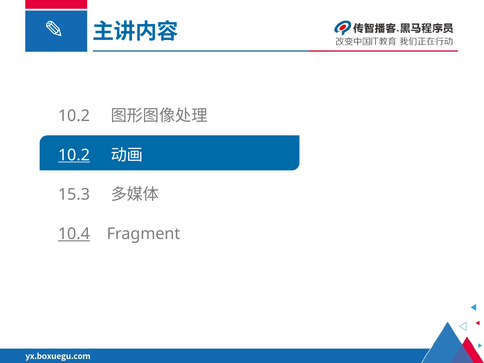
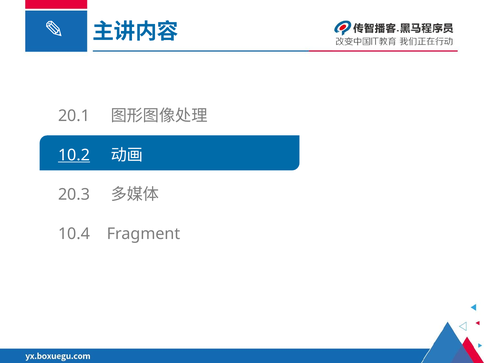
10.2 at (74, 116): 10.2 -> 20.1
15.3: 15.3 -> 20.3
10.4 underline: present -> none
